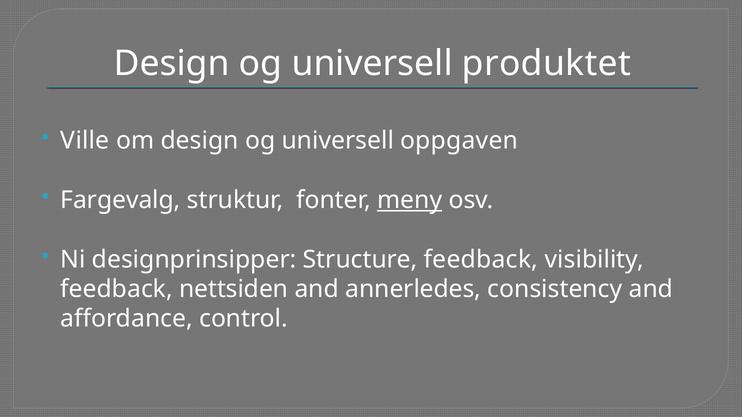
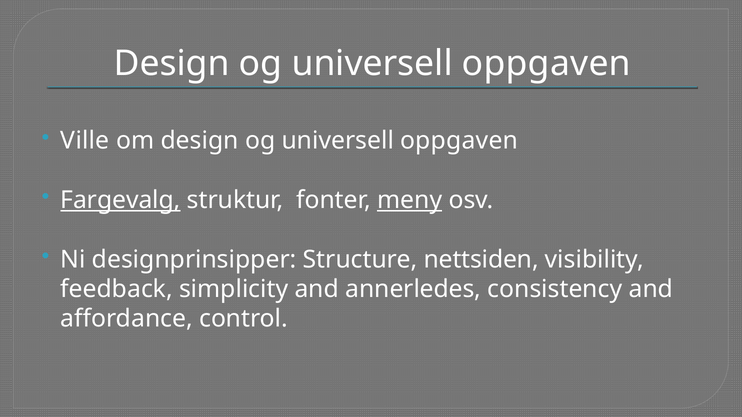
produktet at (546, 63): produktet -> oppgaven
Fargevalg underline: none -> present
Structure feedback: feedback -> nettsiden
nettsiden: nettsiden -> simplicity
